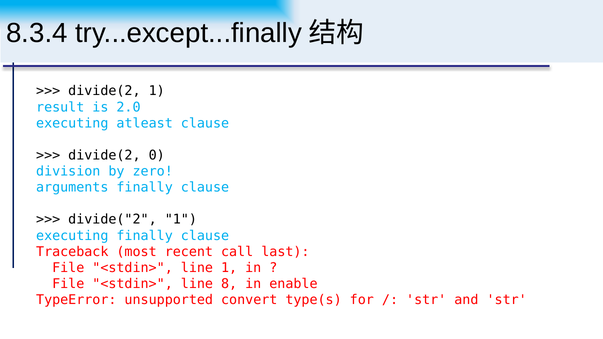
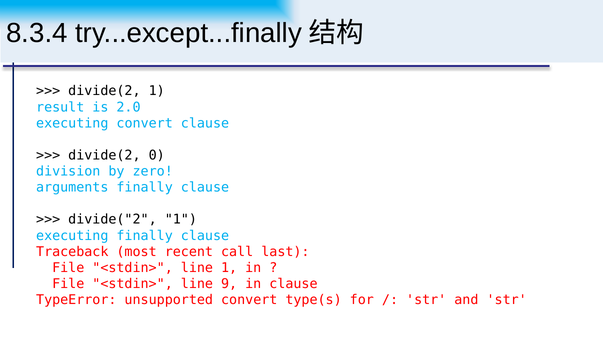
executing atleast: atleast -> convert
8: 8 -> 9
in enable: enable -> clause
